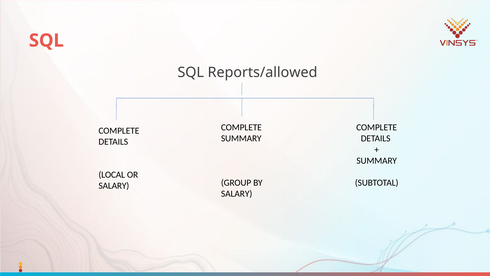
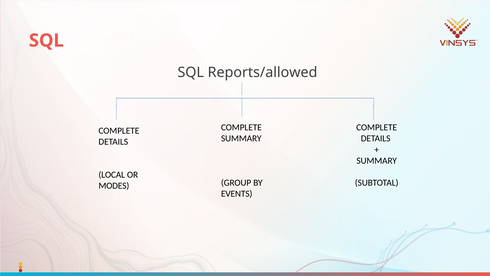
SALARY at (114, 186): SALARY -> MODES
SALARY at (237, 194): SALARY -> EVENTS
